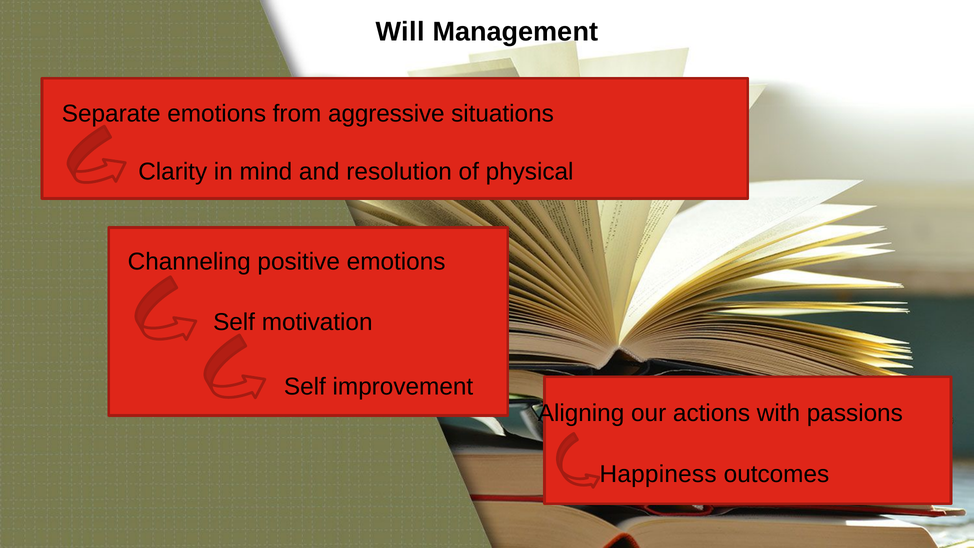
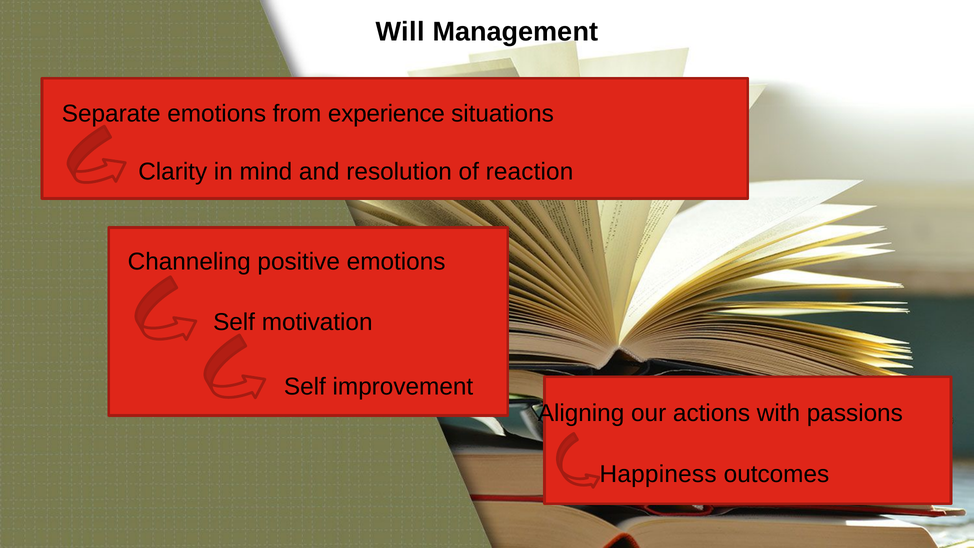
aggressive: aggressive -> experience
physical: physical -> reaction
